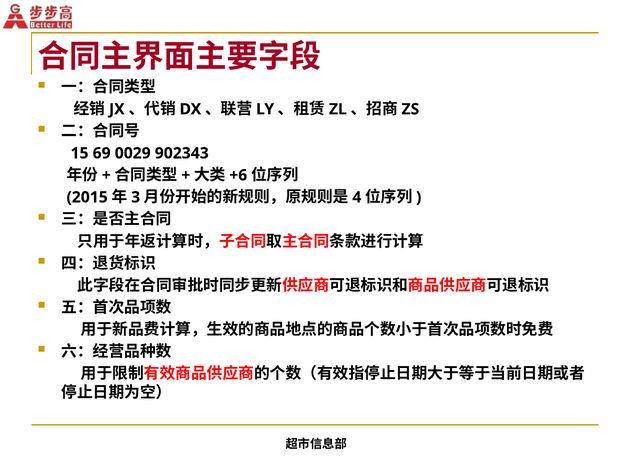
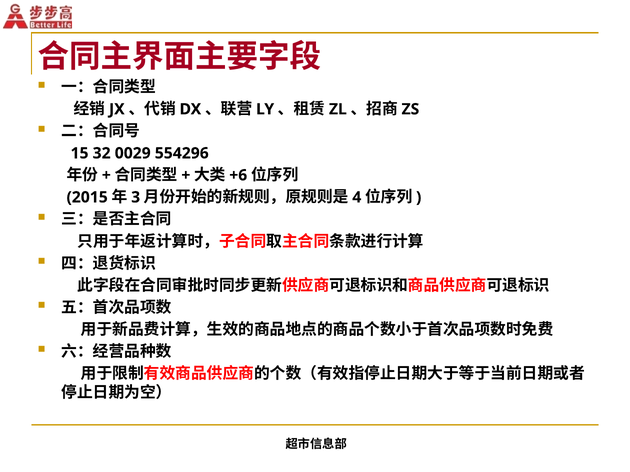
69: 69 -> 32
902343: 902343 -> 554296
